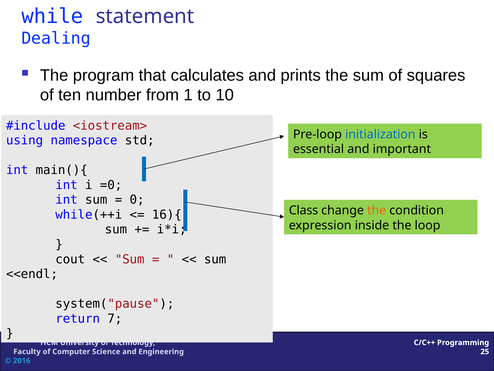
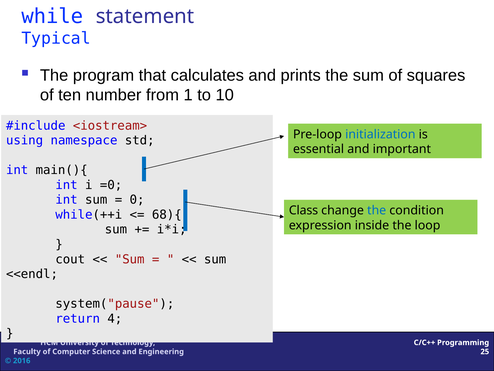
Dealing: Dealing -> Typical
the at (377, 210) colour: orange -> blue
16){: 16){ -> 68){
7: 7 -> 4
